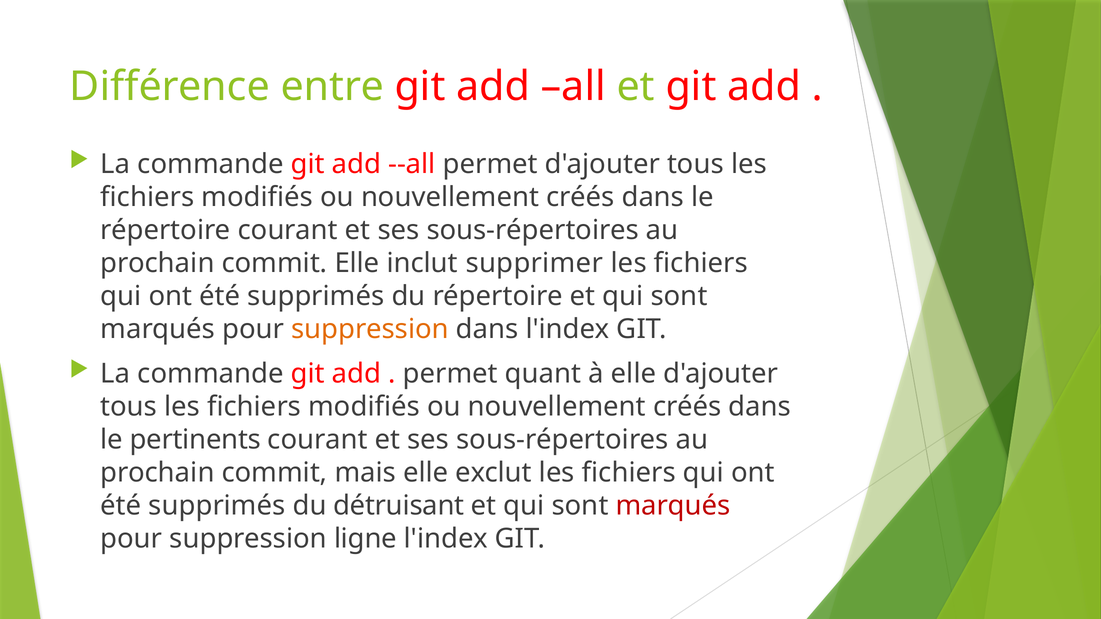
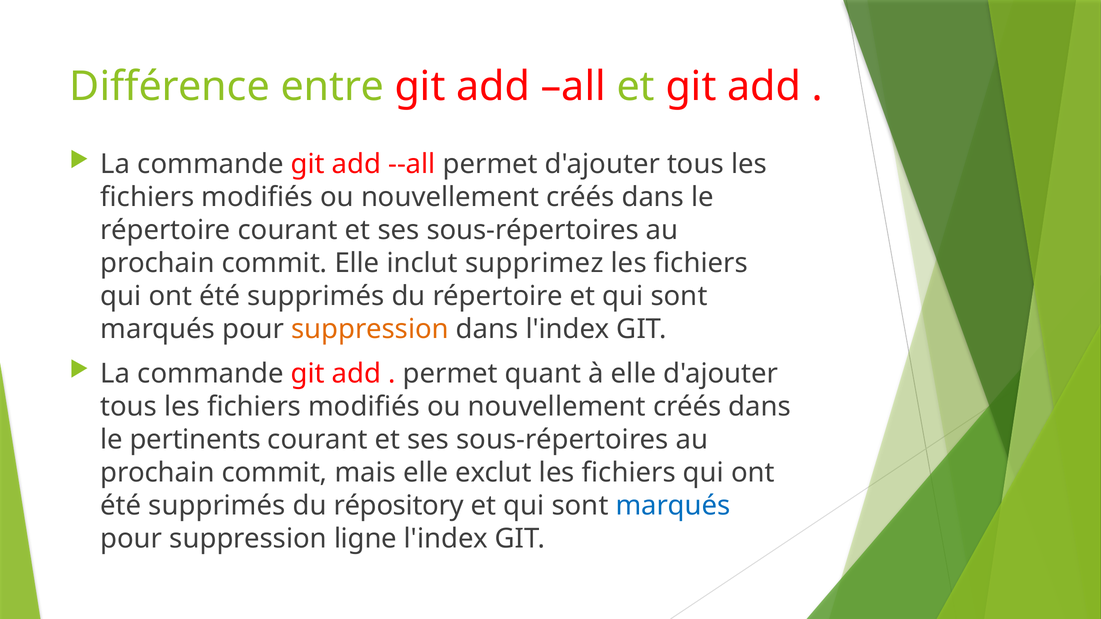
supprimer: supprimer -> supprimez
détruisant: détruisant -> répository
marqués at (673, 506) colour: red -> blue
